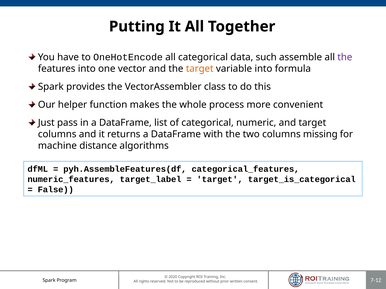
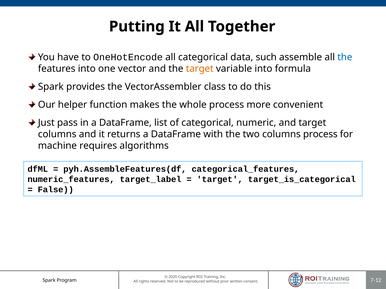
the at (345, 57) colour: purple -> blue
columns missing: missing -> process
distance: distance -> requires
